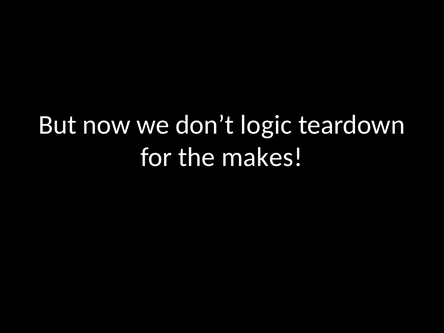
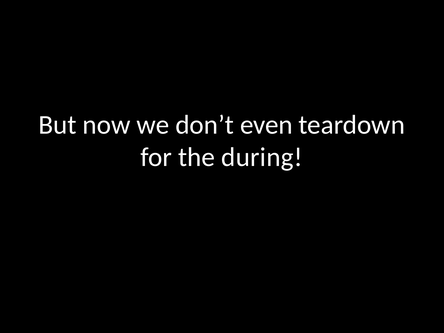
logic: logic -> even
makes: makes -> during
